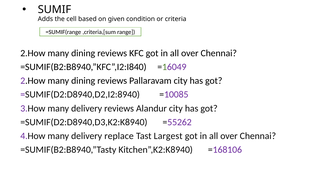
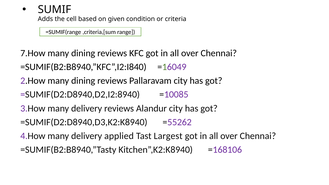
2.How at (33, 53): 2.How -> 7.How
replace: replace -> applied
